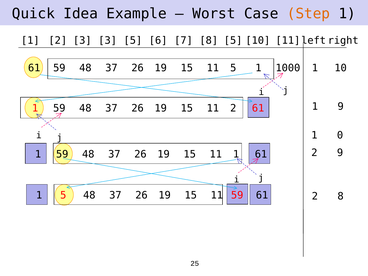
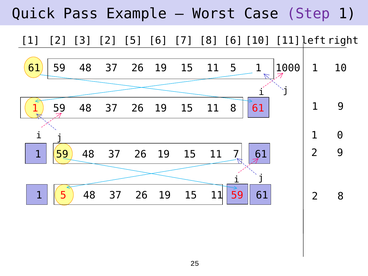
Idea: Idea -> Pass
Step colour: orange -> purple
3 3: 3 -> 2
8 5: 5 -> 6
26 2: 2 -> 8
26 1: 1 -> 7
